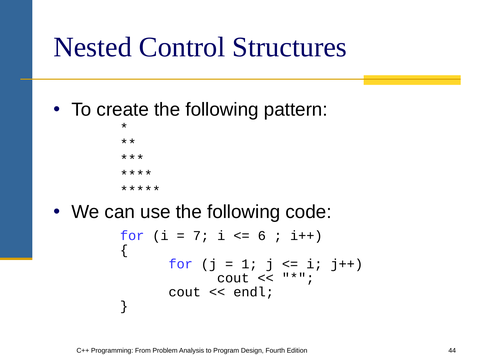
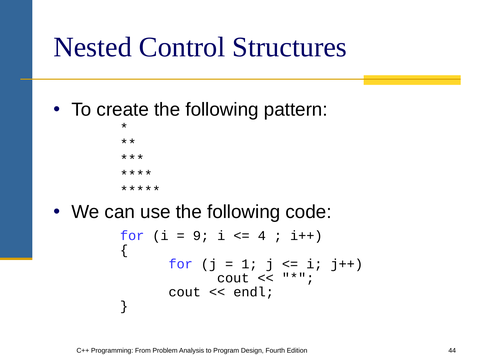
7: 7 -> 9
6: 6 -> 4
